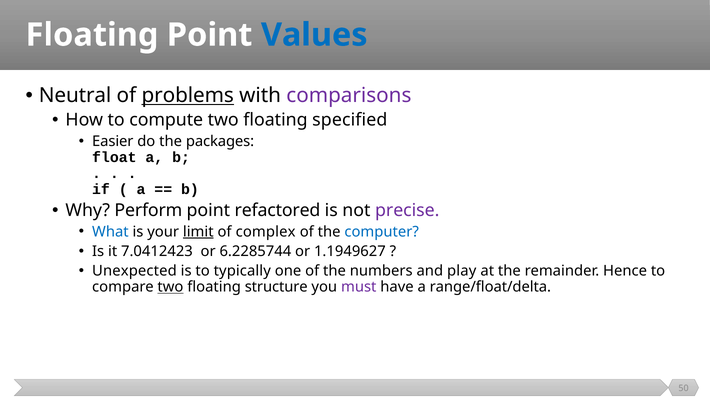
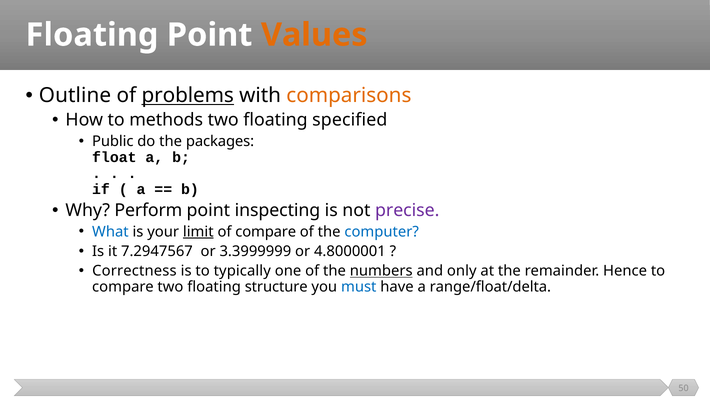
Values colour: blue -> orange
Neutral: Neutral -> Outline
comparisons colour: purple -> orange
compute: compute -> methods
Easier: Easier -> Public
refactored: refactored -> inspecting
of complex: complex -> compare
7.0412423: 7.0412423 -> 7.2947567
6.2285744: 6.2285744 -> 3.3999999
1.1949627: 1.1949627 -> 4.8000001
Unexpected: Unexpected -> Correctness
numbers underline: none -> present
play: play -> only
two at (170, 287) underline: present -> none
must colour: purple -> blue
